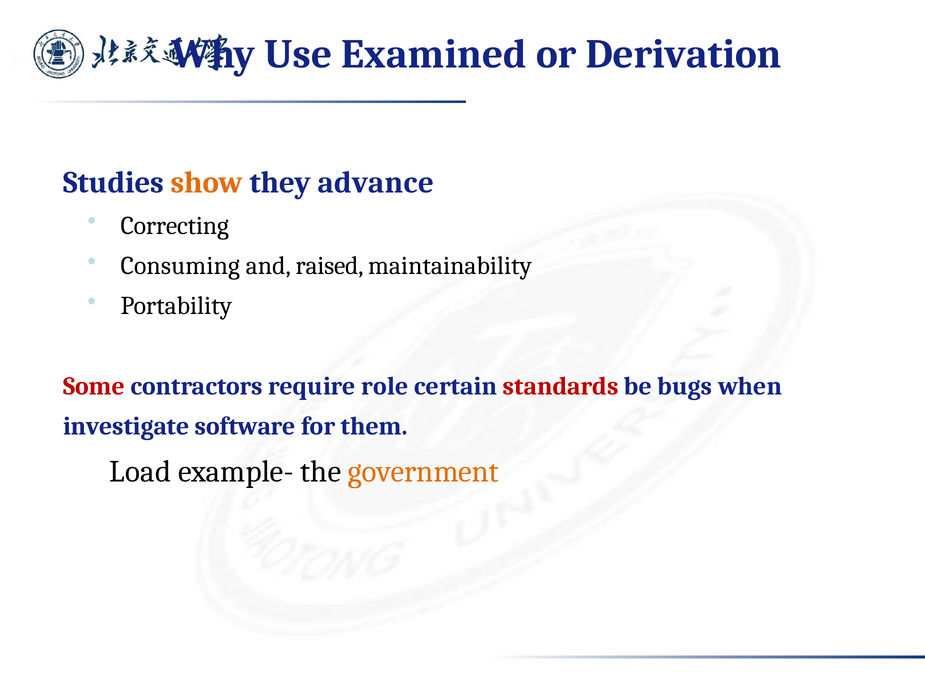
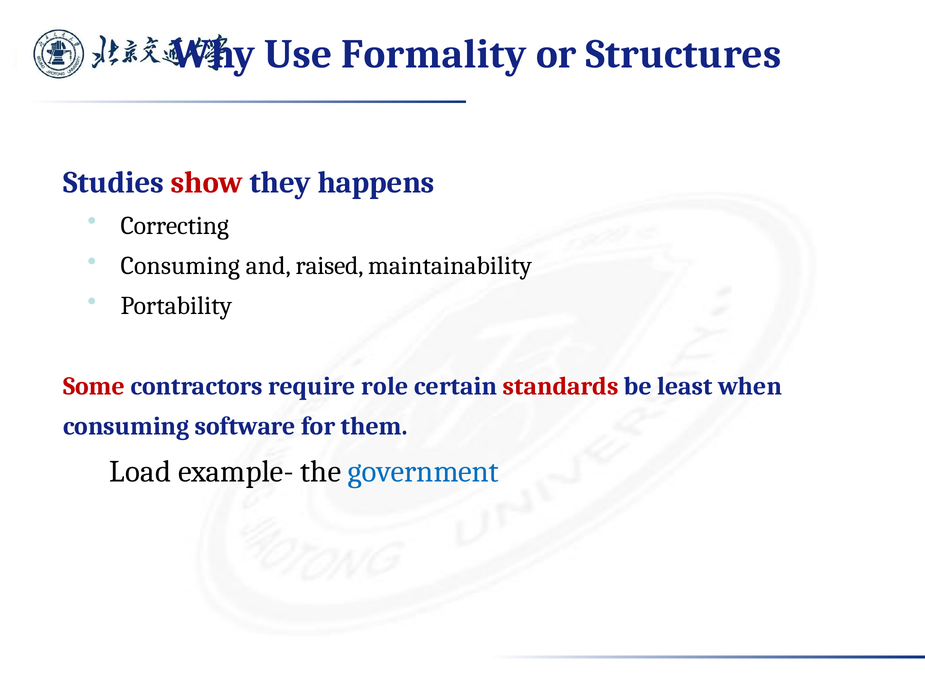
Examined: Examined -> Formality
Derivation: Derivation -> Structures
show colour: orange -> red
advance: advance -> happens
bugs: bugs -> least
investigate at (126, 426): investigate -> consuming
government colour: orange -> blue
